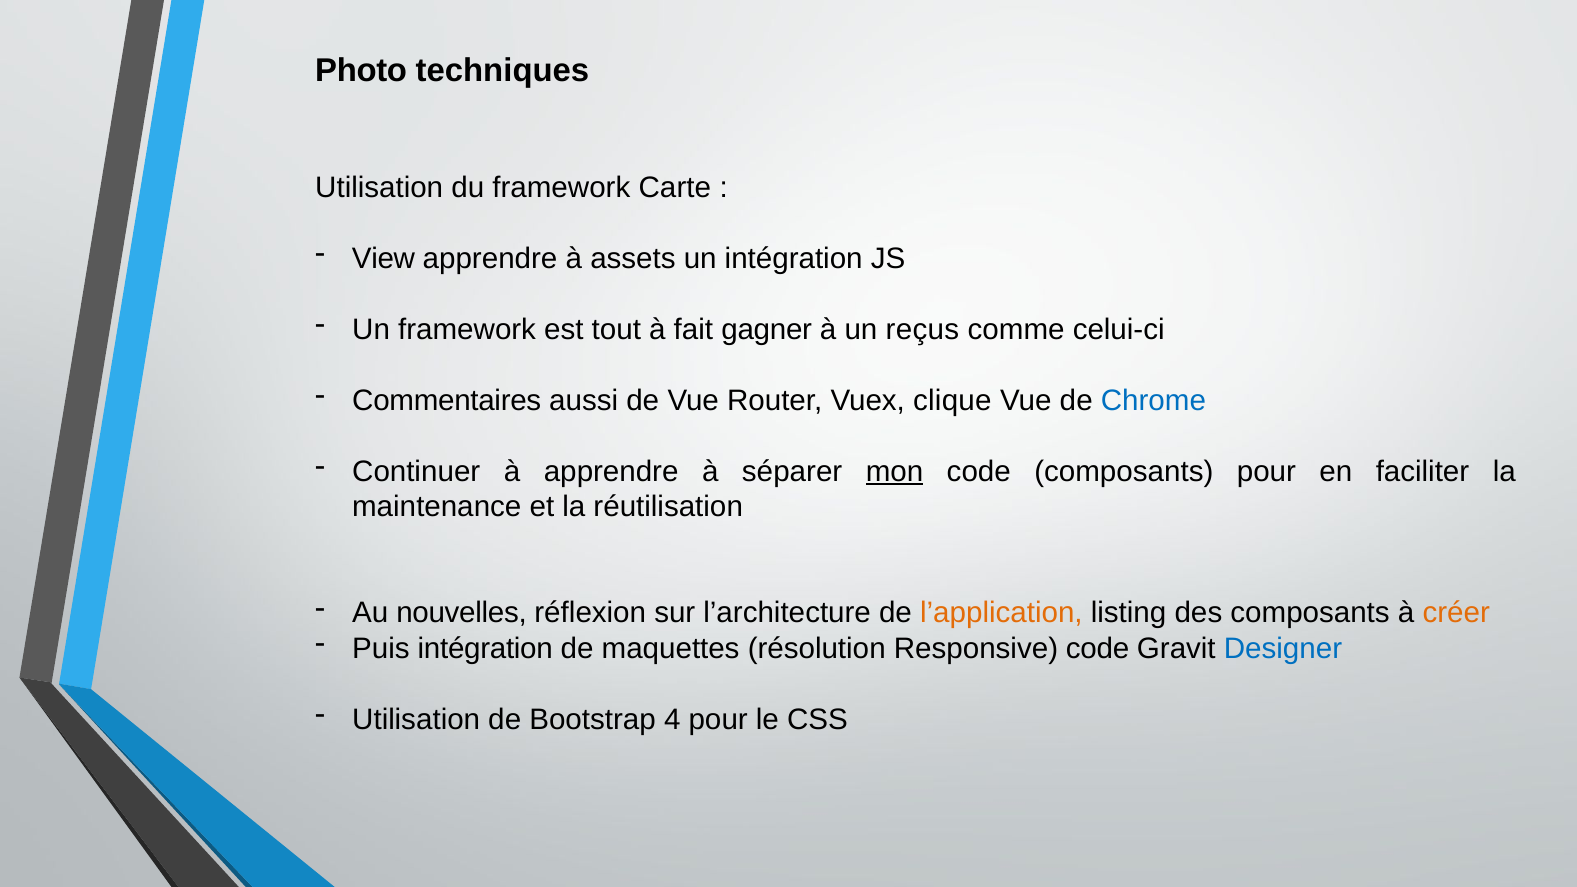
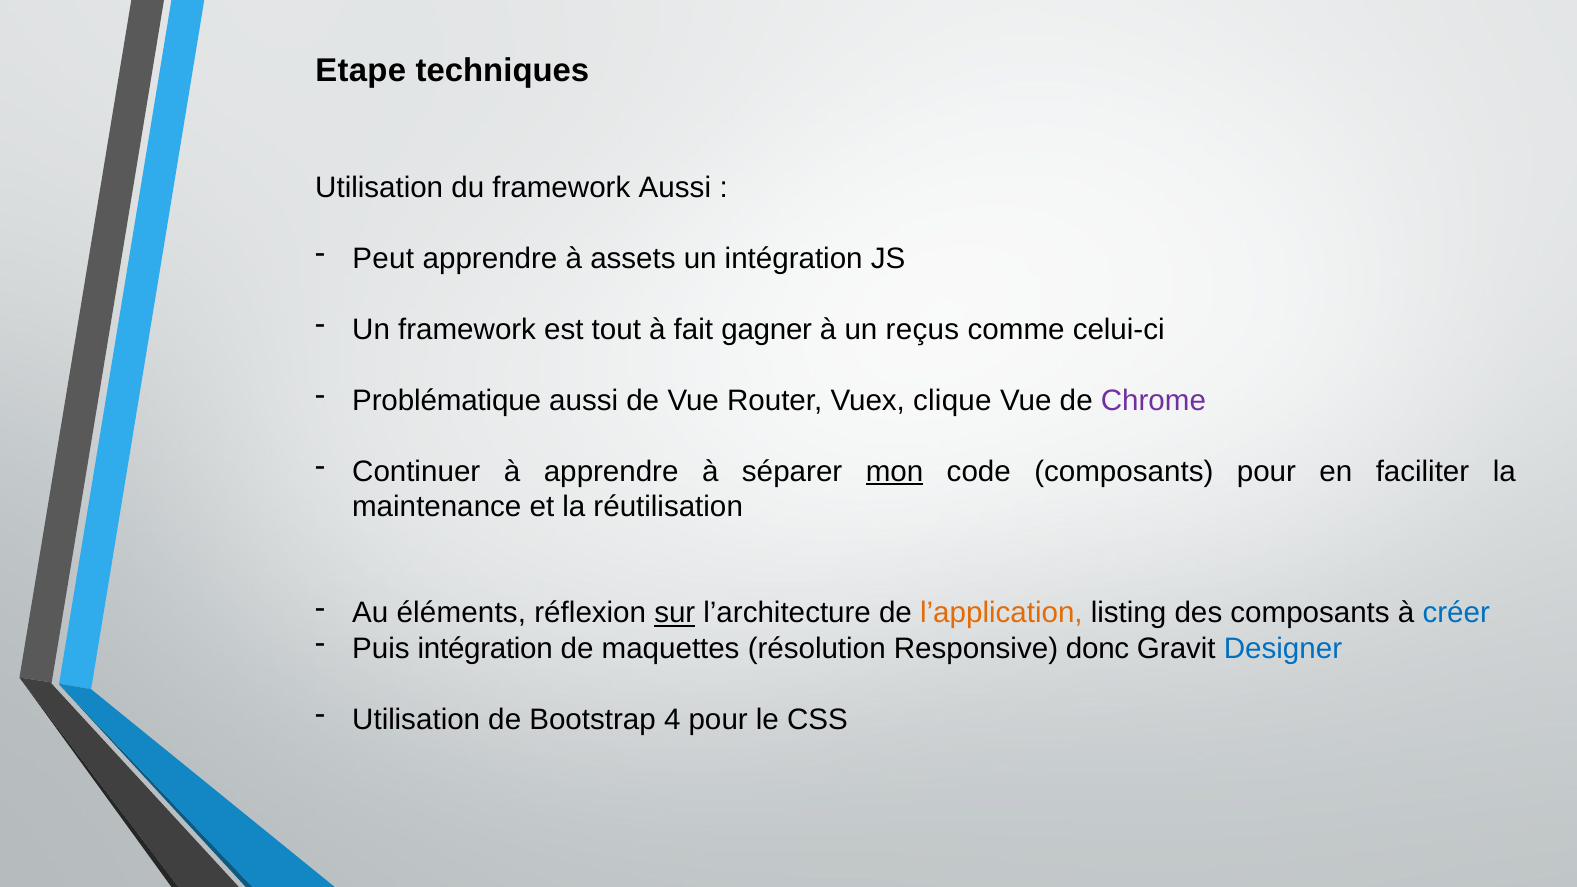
Photo: Photo -> Etape
framework Carte: Carte -> Aussi
View: View -> Peut
Commentaires: Commentaires -> Problématique
Chrome colour: blue -> purple
nouvelles: nouvelles -> éléments
sur underline: none -> present
créer colour: orange -> blue
Responsive code: code -> donc
